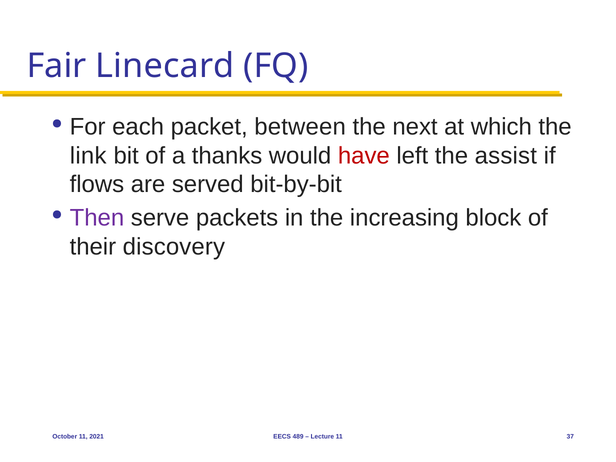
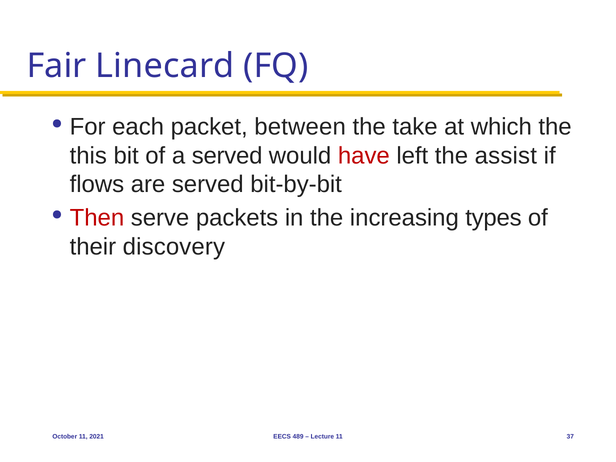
next: next -> take
link: link -> this
a thanks: thanks -> served
Then colour: purple -> red
block: block -> types
